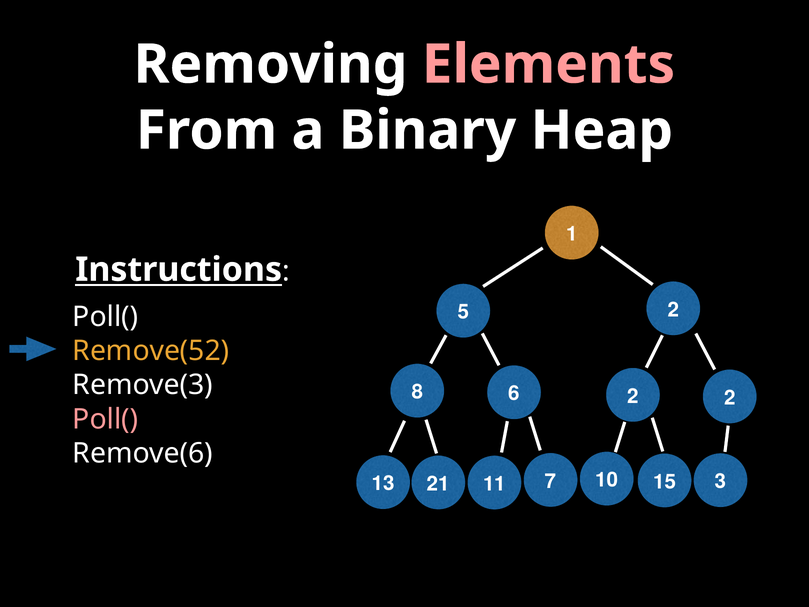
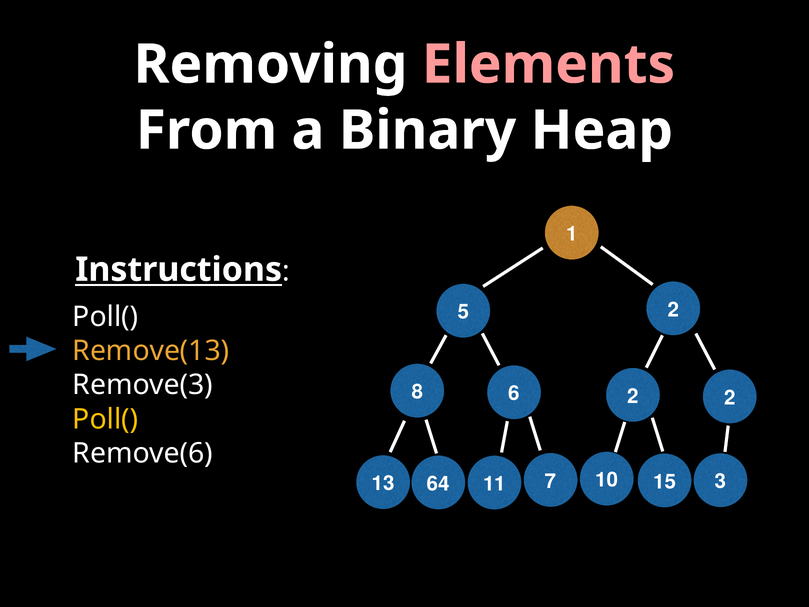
Remove(52: Remove(52 -> Remove(13
Poll( at (105, 419) colour: pink -> yellow
21: 21 -> 64
